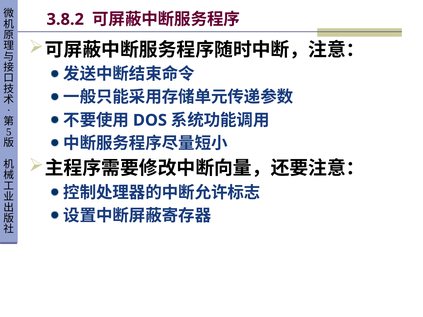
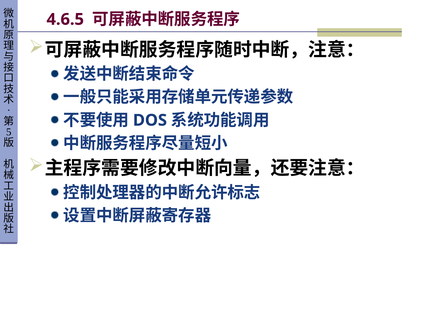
3.8.2: 3.8.2 -> 4.6.5
